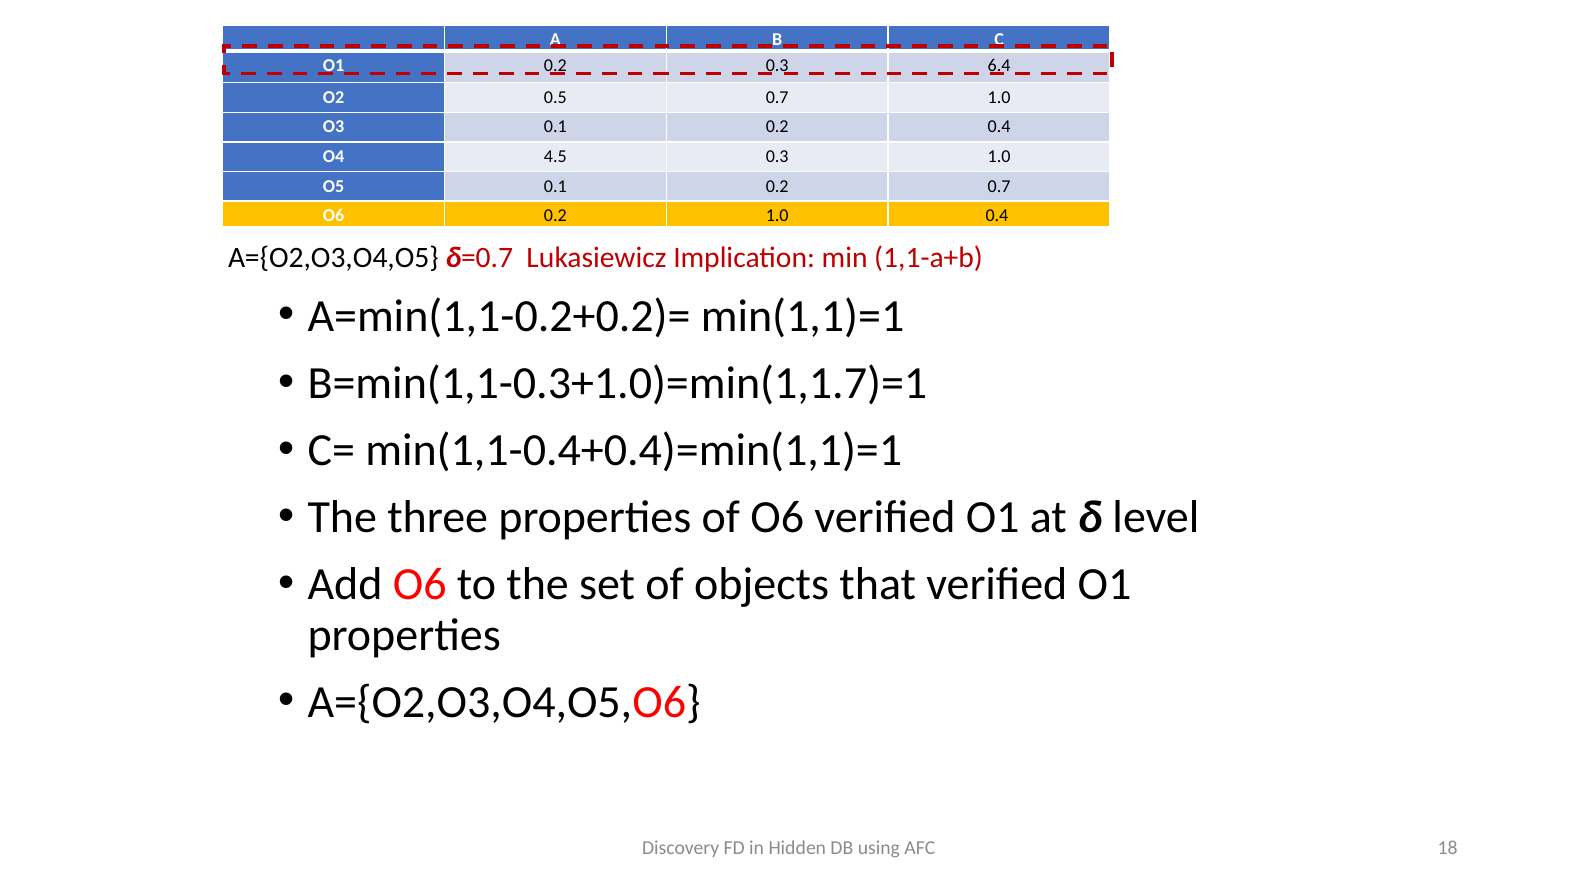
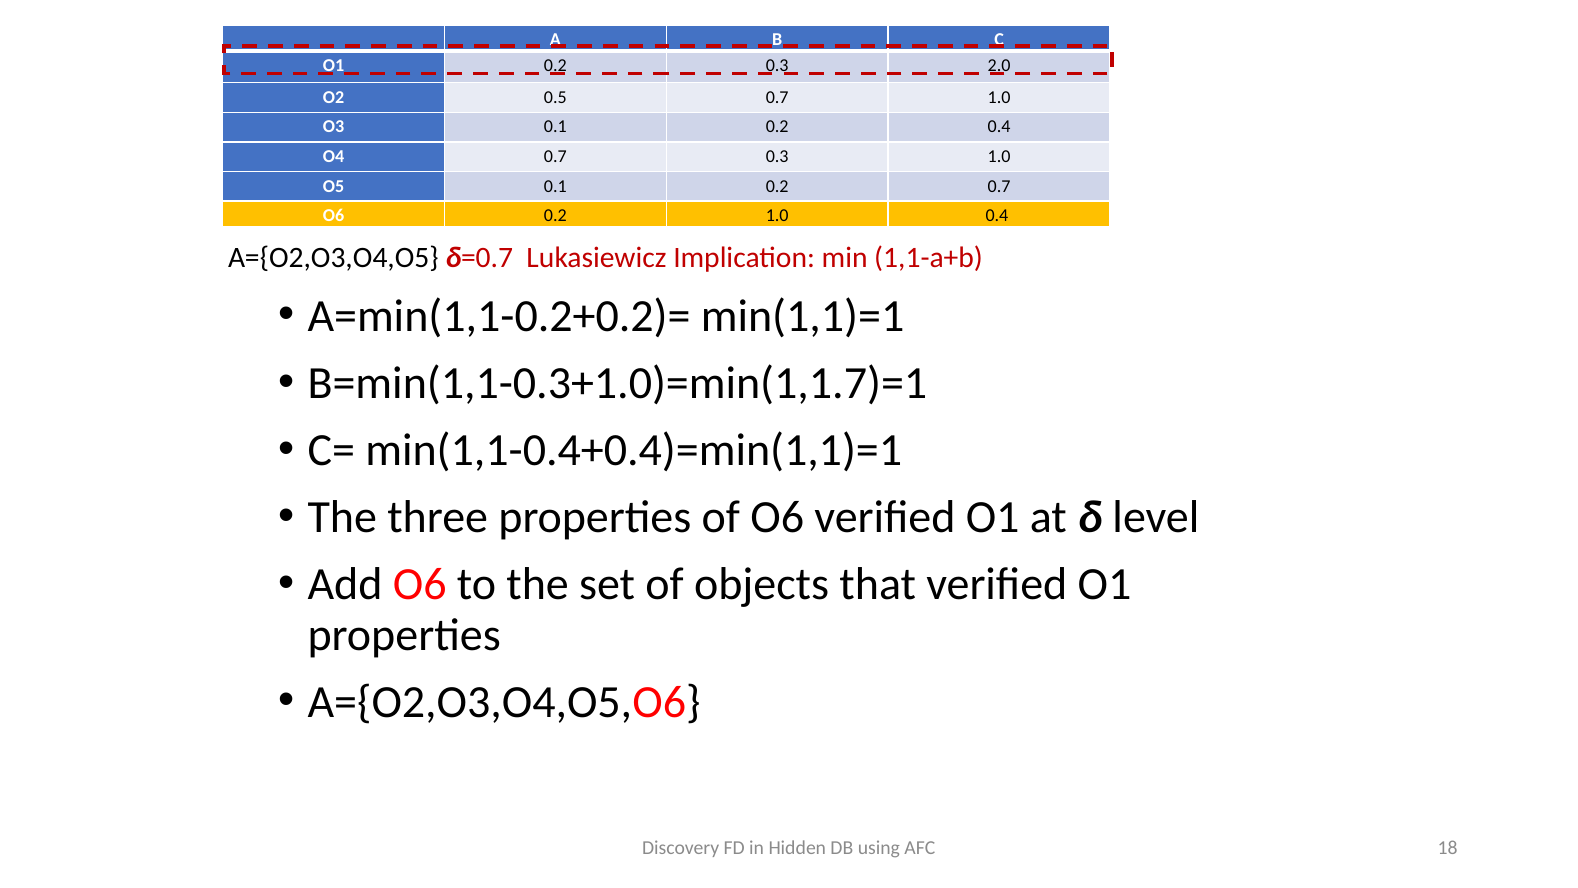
6.4: 6.4 -> 2.0
O4 4.5: 4.5 -> 0.7
